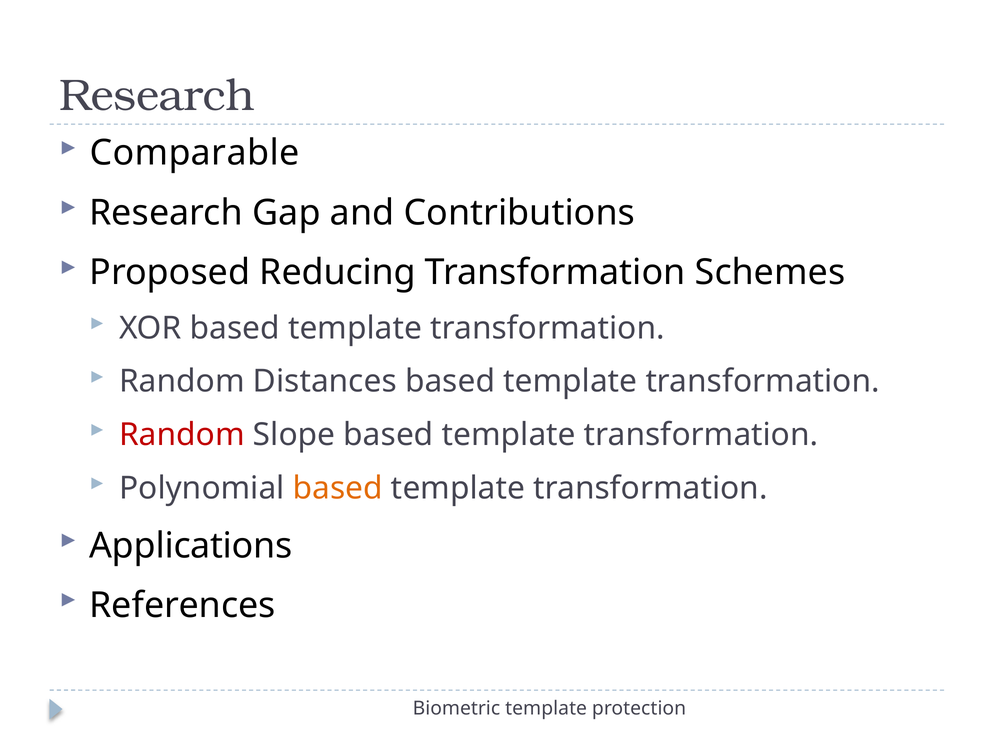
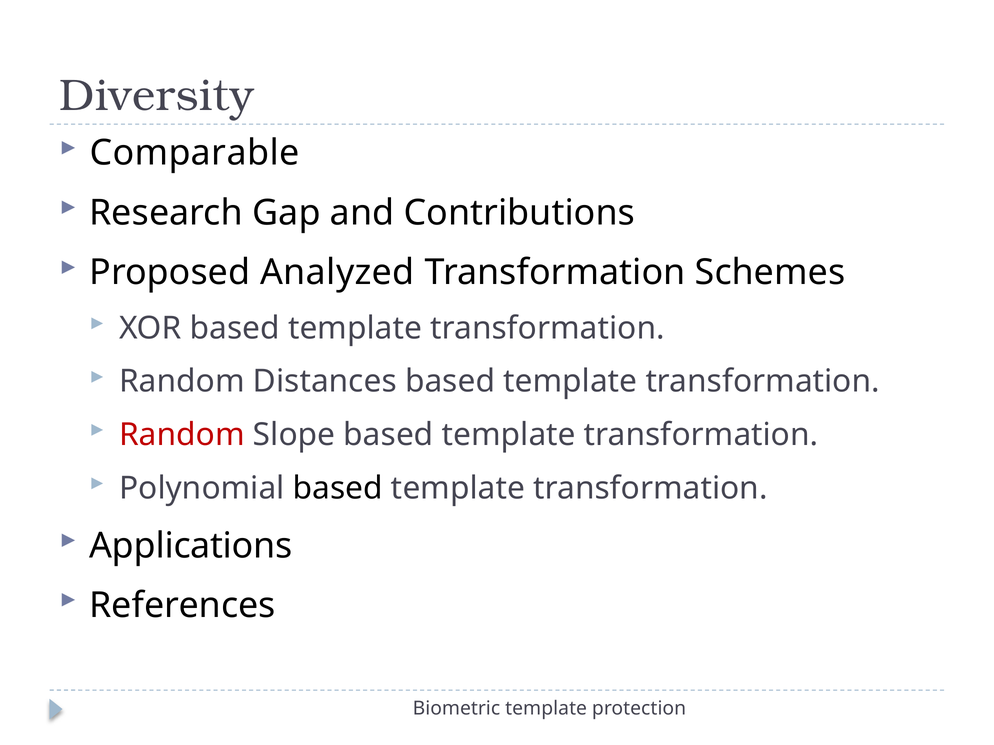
Research at (157, 96): Research -> Diversity
Reducing: Reducing -> Analyzed
based at (338, 488) colour: orange -> black
